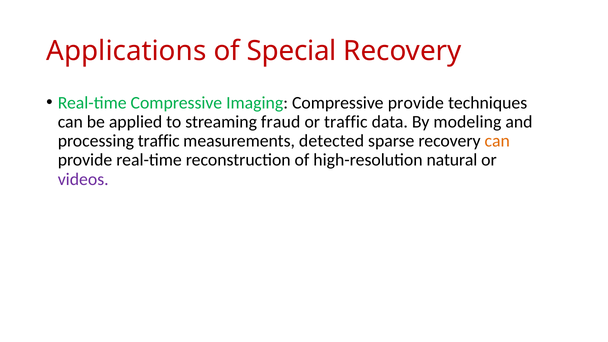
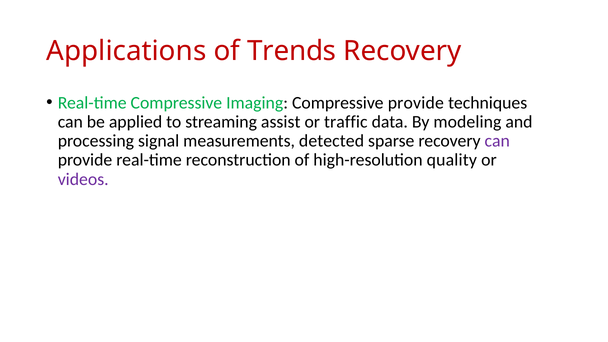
Special: Special -> Trends
fraud: fraud -> assist
processing traffic: traffic -> signal
can at (497, 141) colour: orange -> purple
natural: natural -> quality
